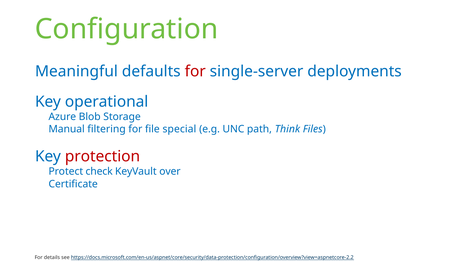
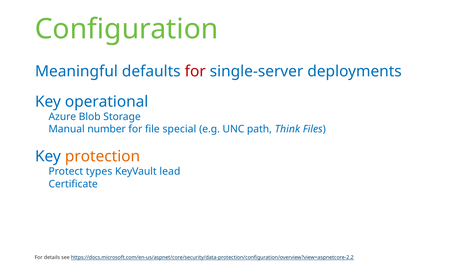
filtering: filtering -> number
protection colour: red -> orange
check: check -> types
over: over -> lead
